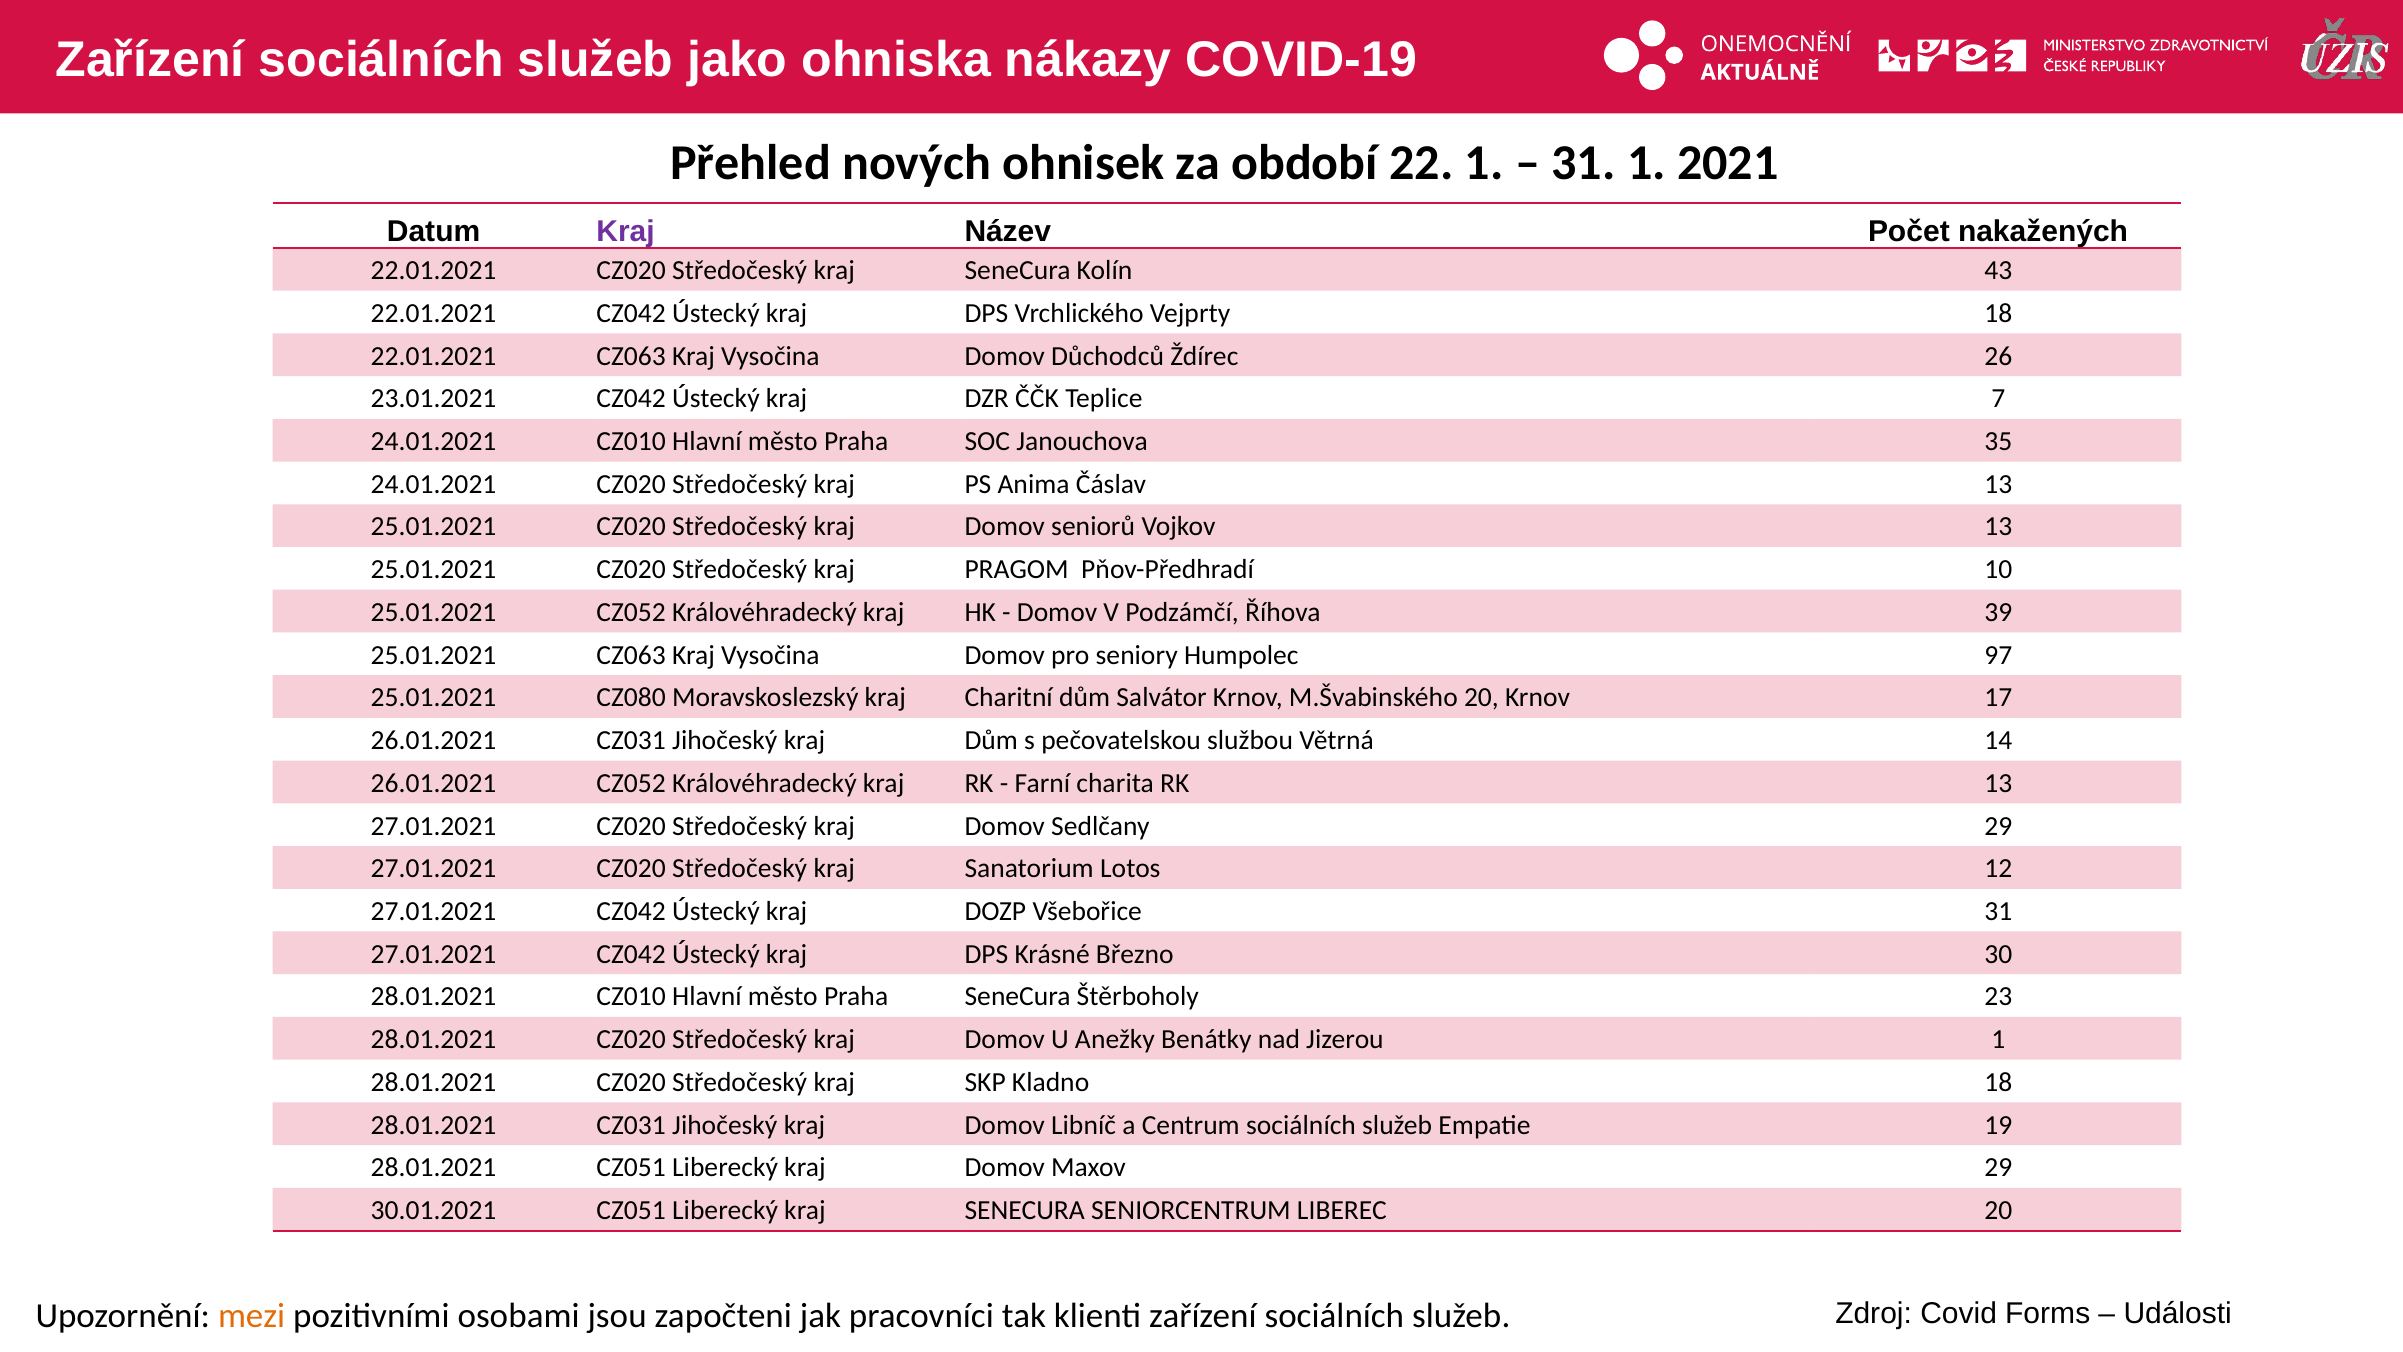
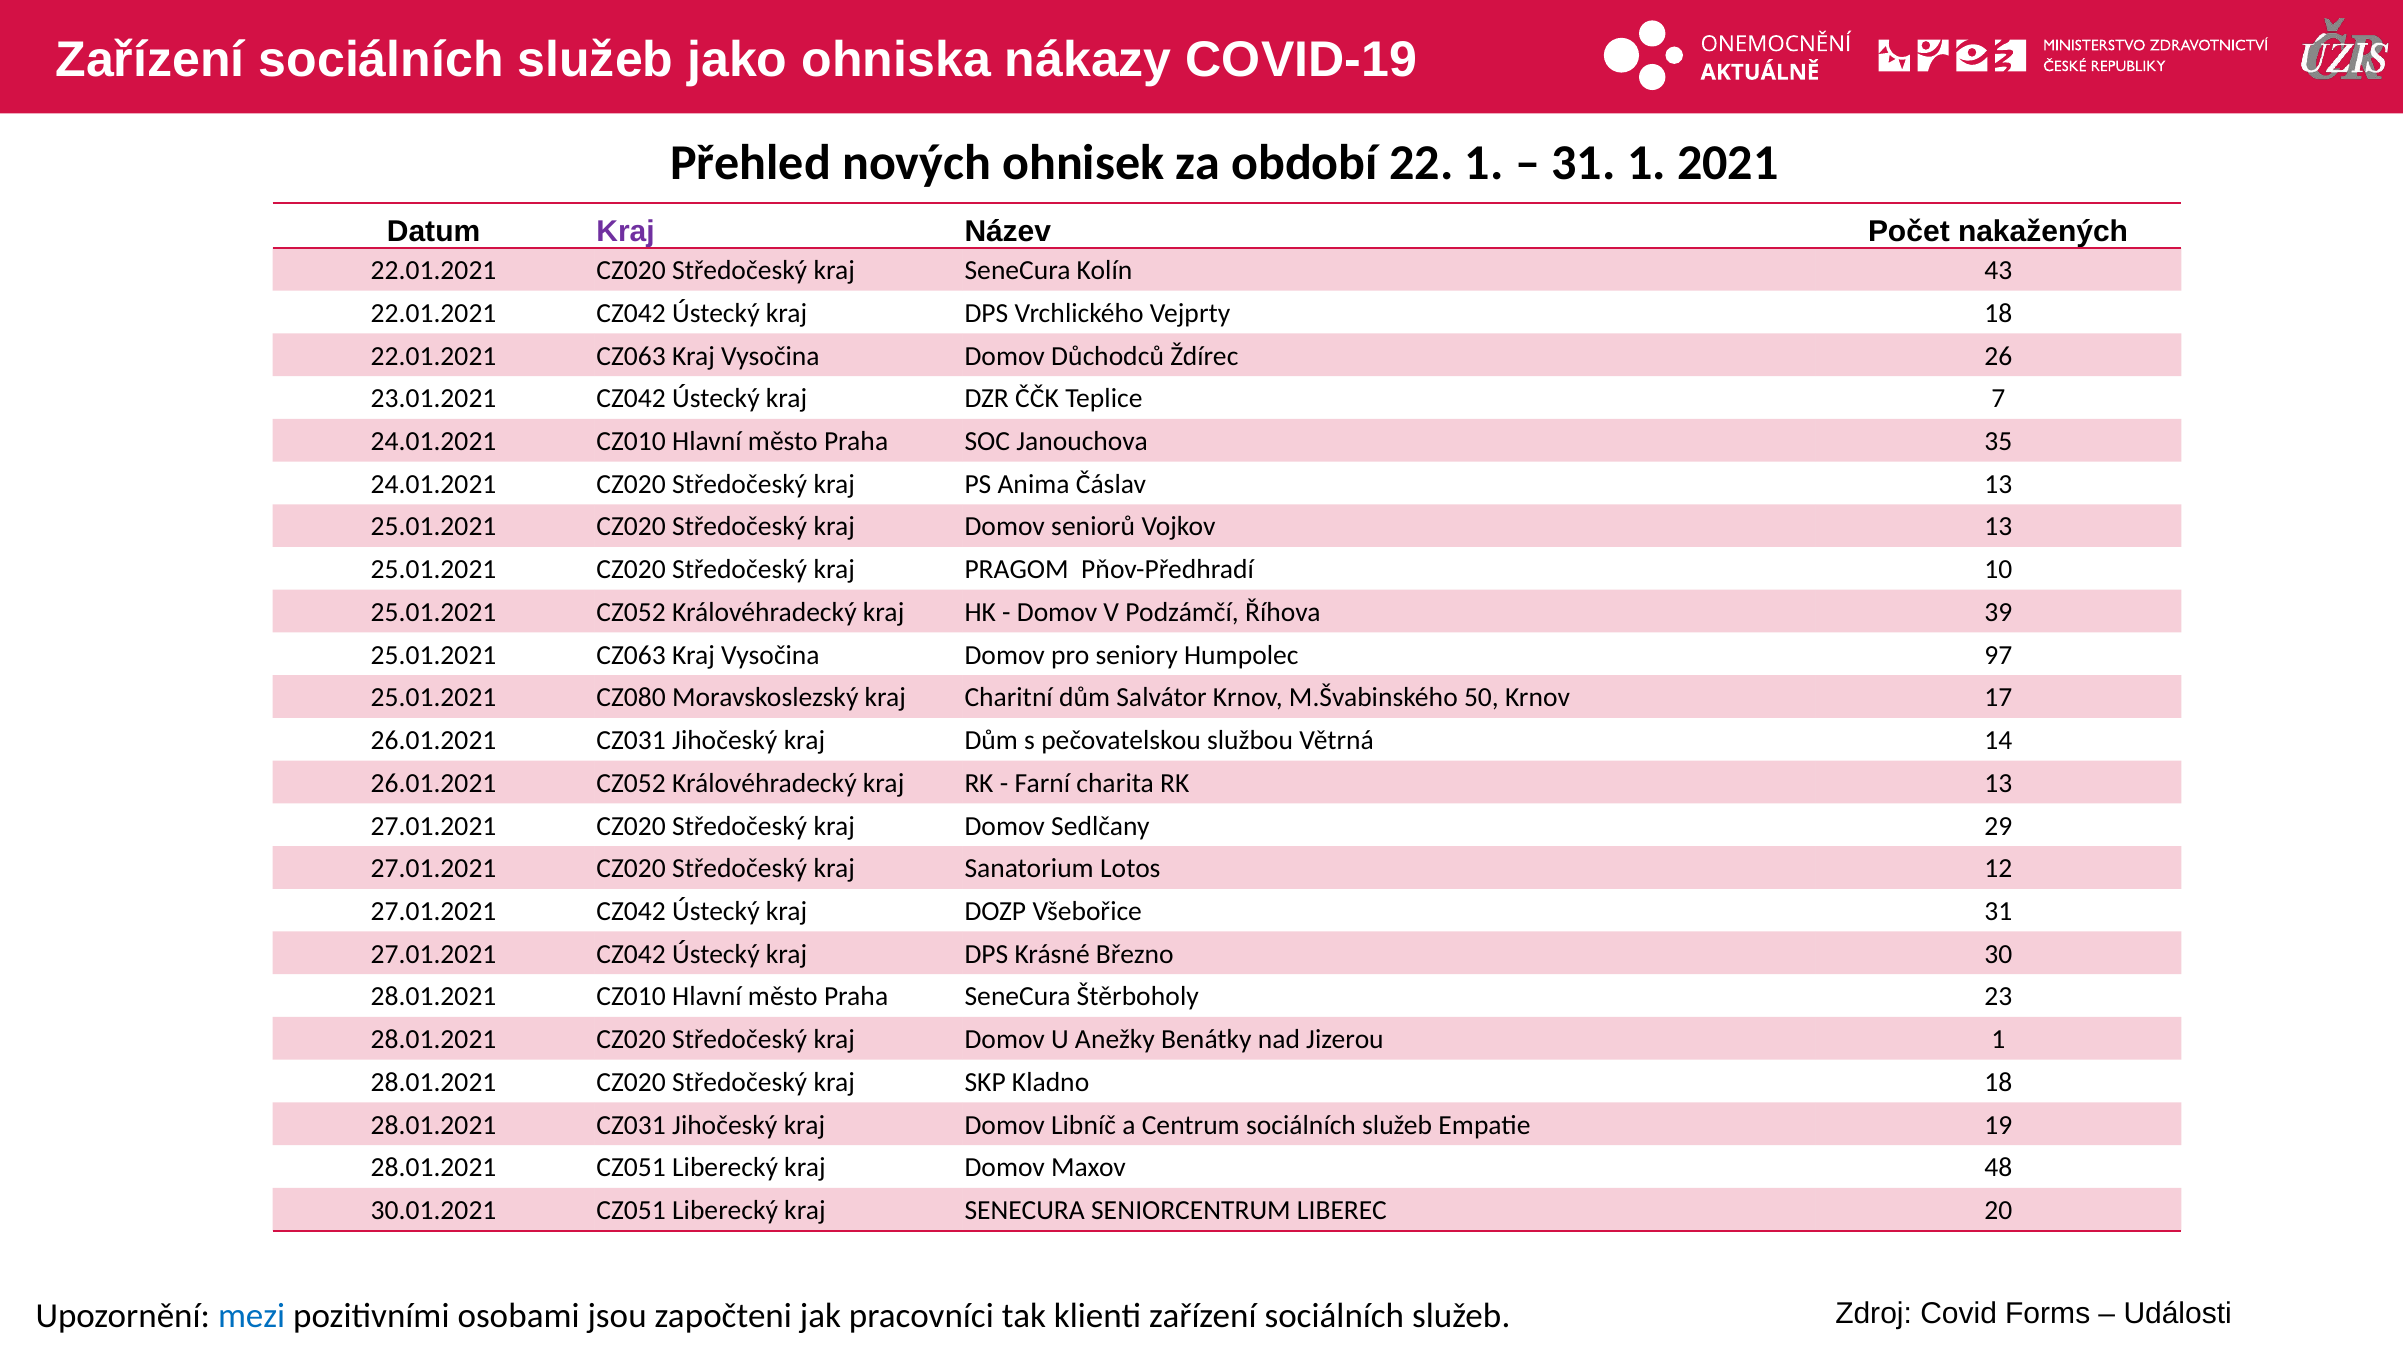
M.Švabinského 20: 20 -> 50
Maxov 29: 29 -> 48
mezi colour: orange -> blue
